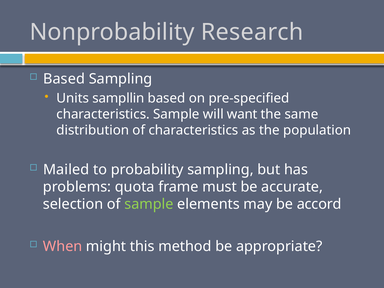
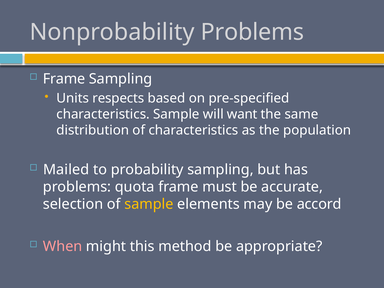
Nonprobability Research: Research -> Problems
Based at (64, 79): Based -> Frame
sampllin: sampllin -> respects
sample at (149, 204) colour: light green -> yellow
